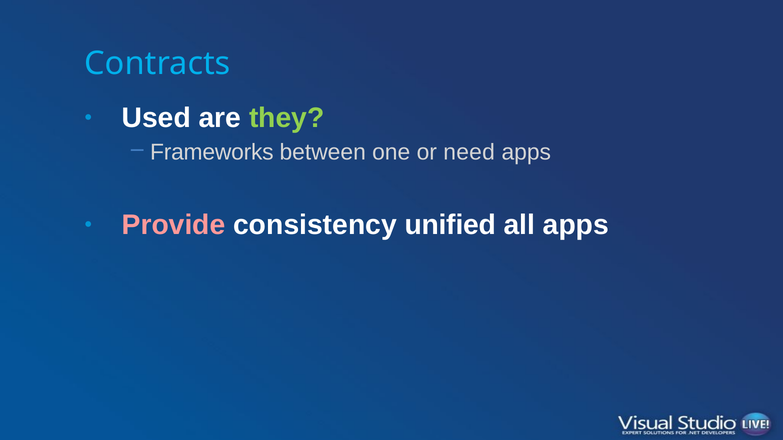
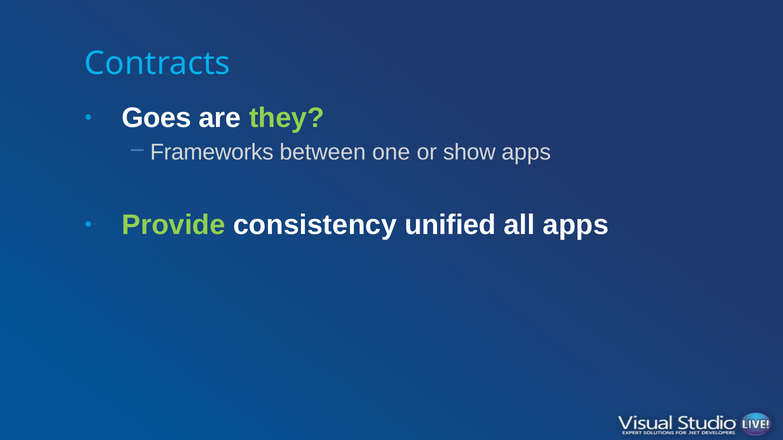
Used: Used -> Goes
need: need -> show
Provide colour: pink -> light green
